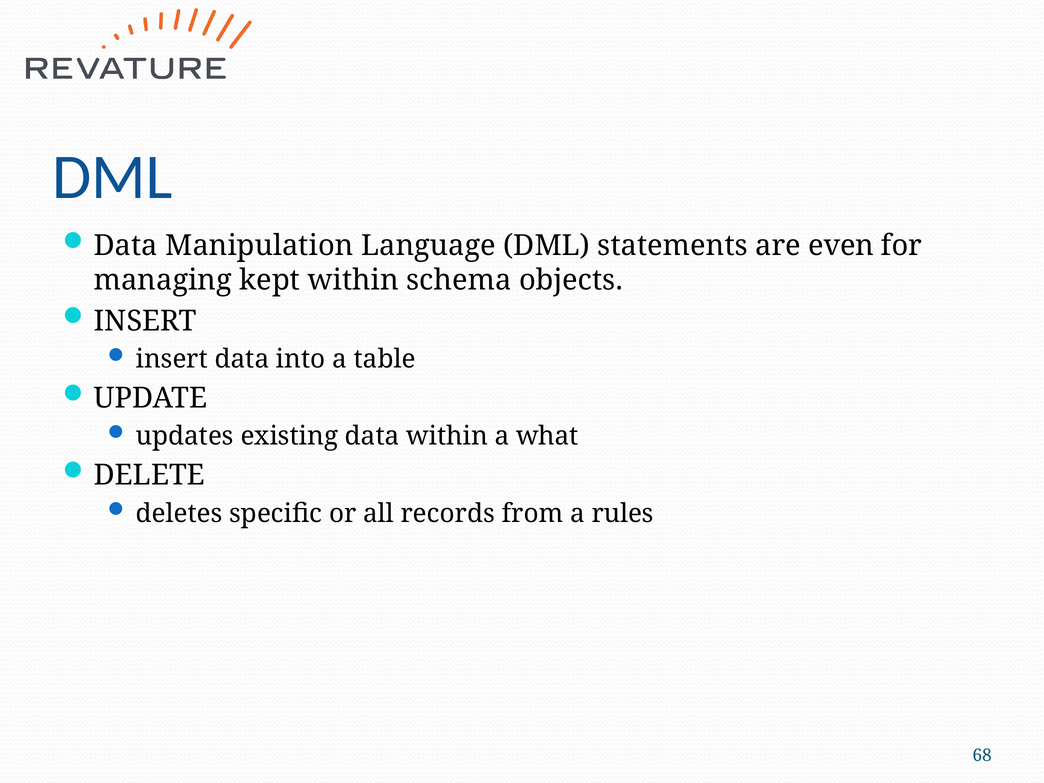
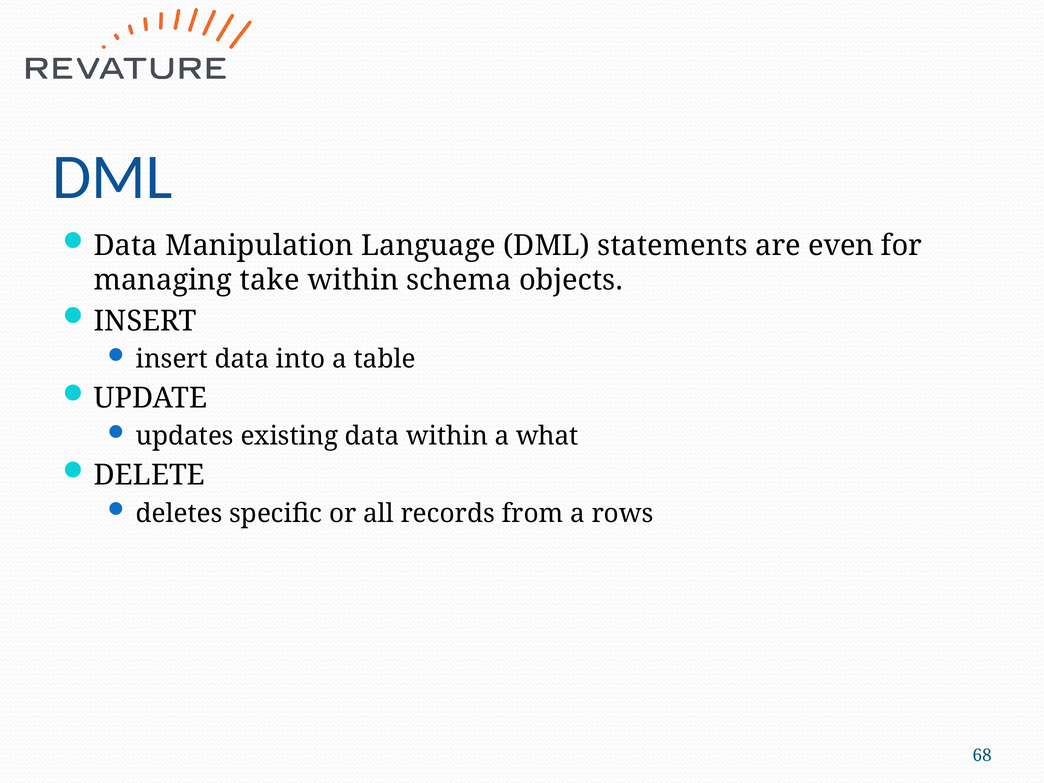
kept: kept -> take
rules: rules -> rows
